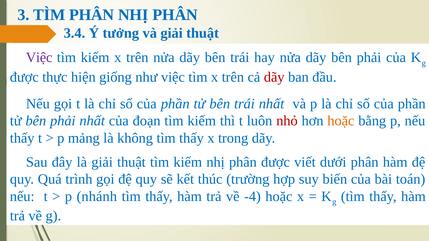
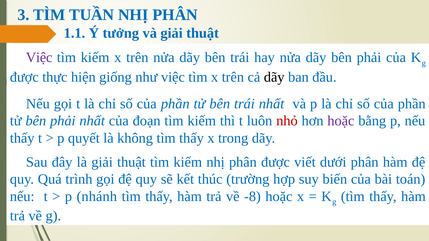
TÌM PHÂN: PHÂN -> TUẦN
3.4: 3.4 -> 1.1
dãy at (274, 77) colour: red -> black
hoặc at (341, 121) colour: orange -> purple
mảng: mảng -> quyết
-4: -4 -> -8
